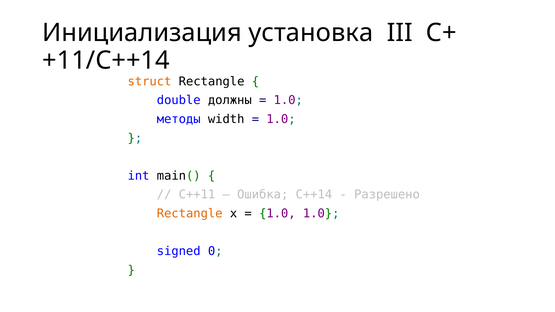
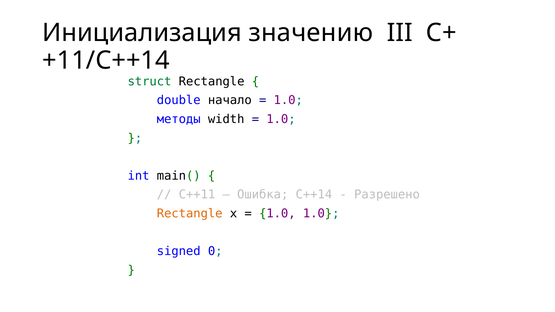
установка: установка -> значению
struct colour: orange -> green
должны: должны -> начало
